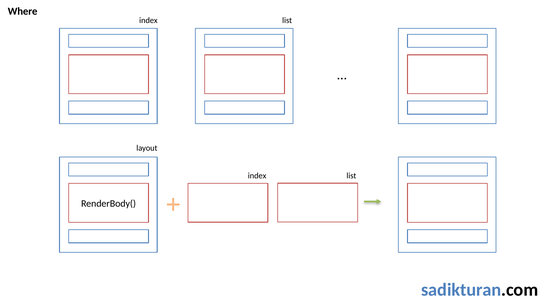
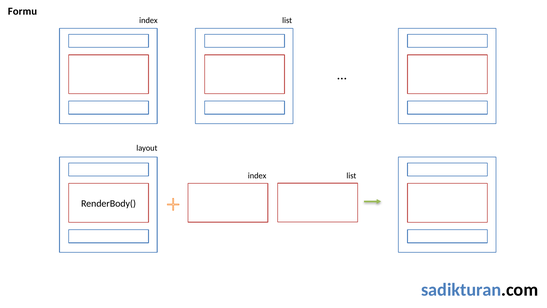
Where: Where -> Formu
